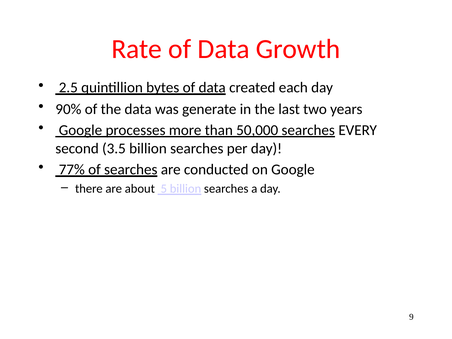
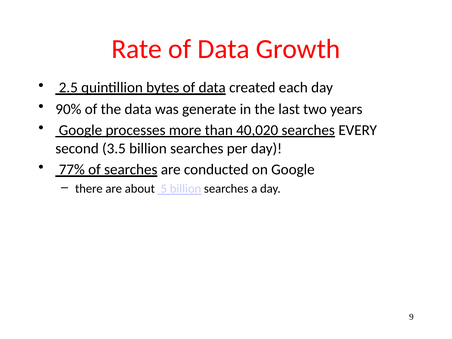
50,000: 50,000 -> 40,020
